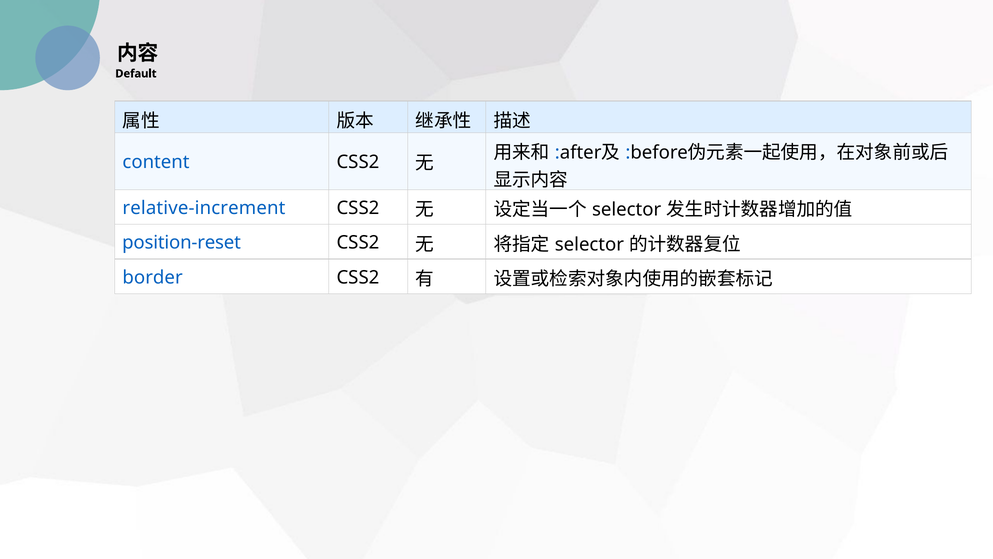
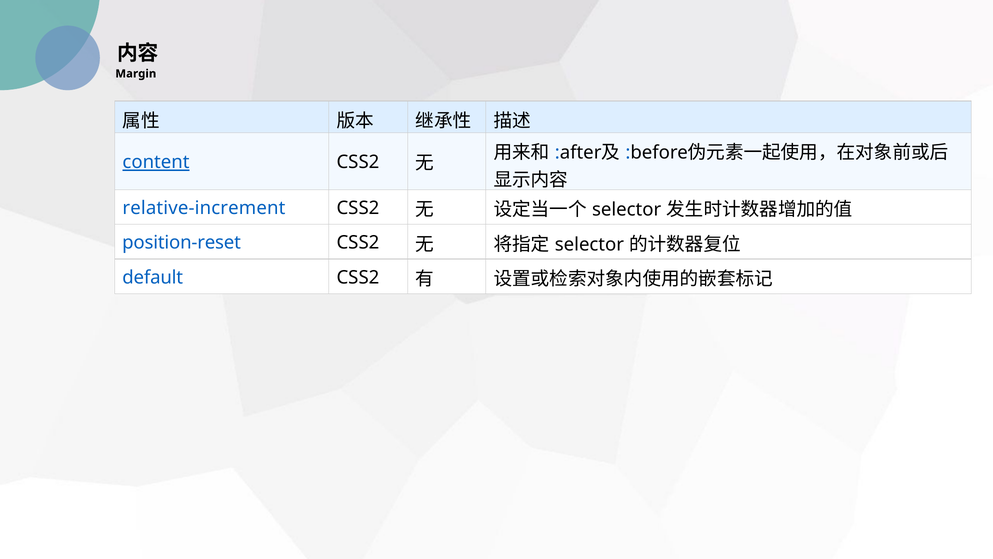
Default: Default -> Margin
content underline: none -> present
border: border -> default
